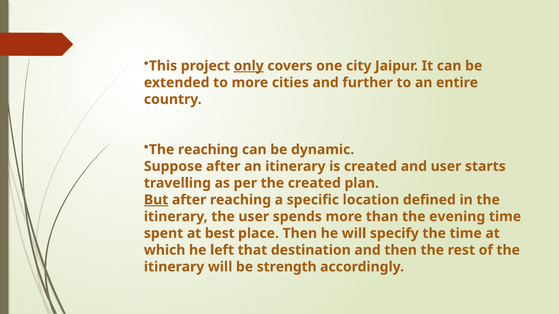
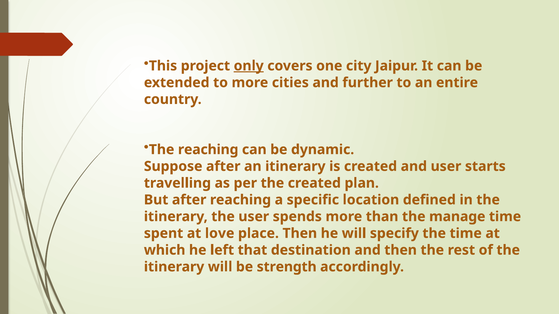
But underline: present -> none
evening: evening -> manage
best: best -> love
